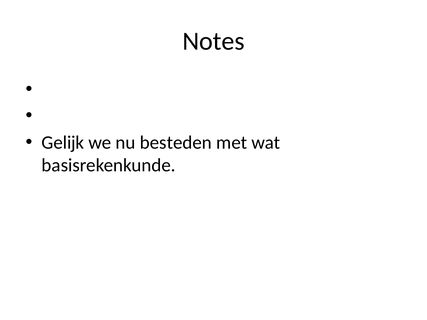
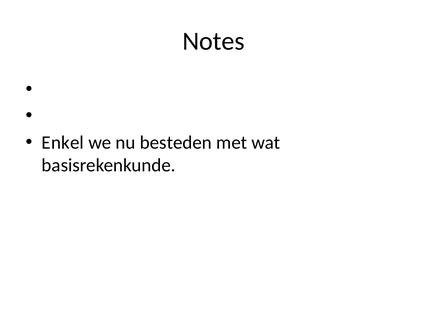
Gelijk: Gelijk -> Enkel
